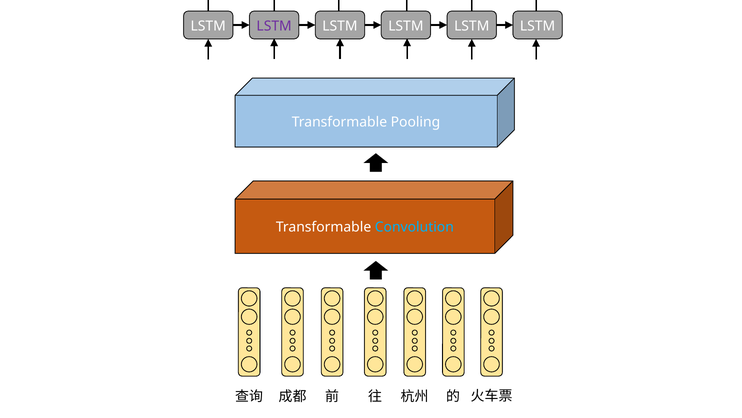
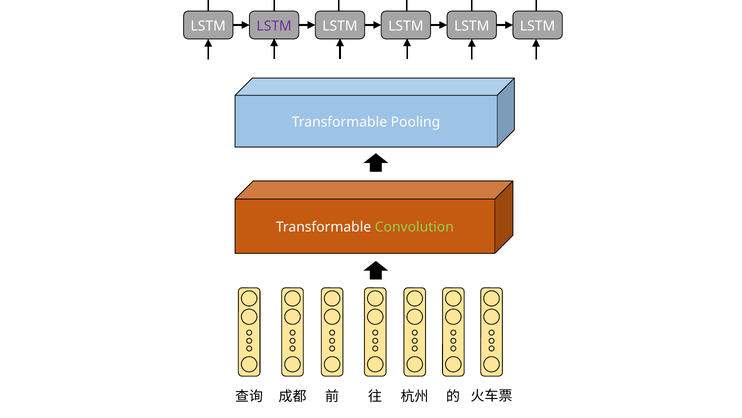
Convolution colour: light blue -> light green
